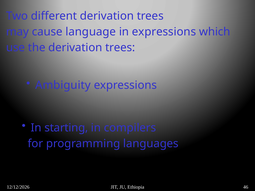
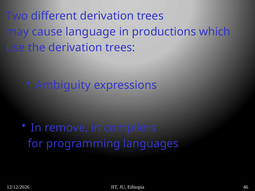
in expressions: expressions -> productions
starting: starting -> remove
